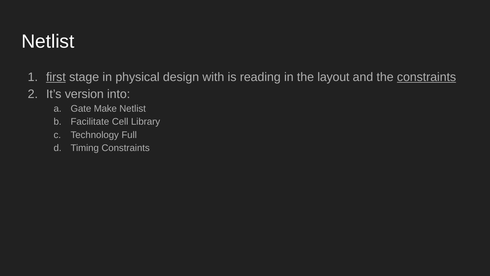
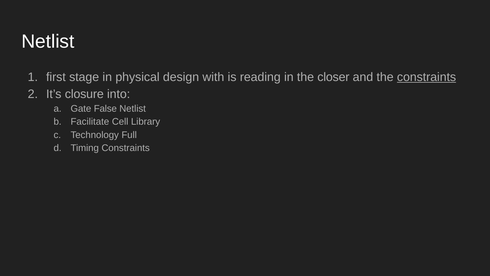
first underline: present -> none
layout: layout -> closer
version: version -> closure
Make: Make -> False
